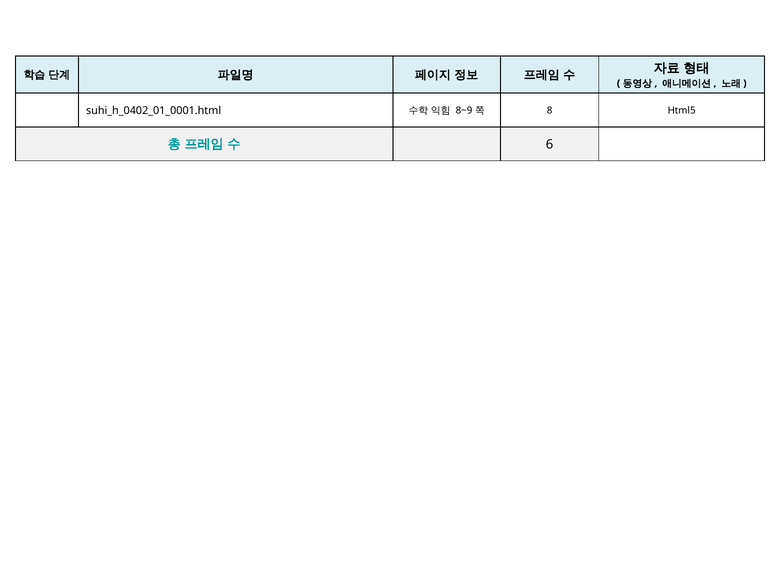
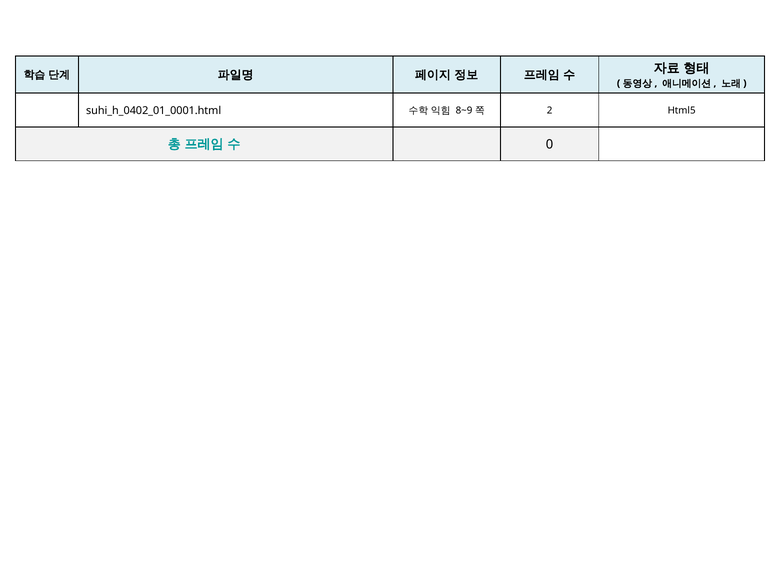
8: 8 -> 2
6: 6 -> 0
